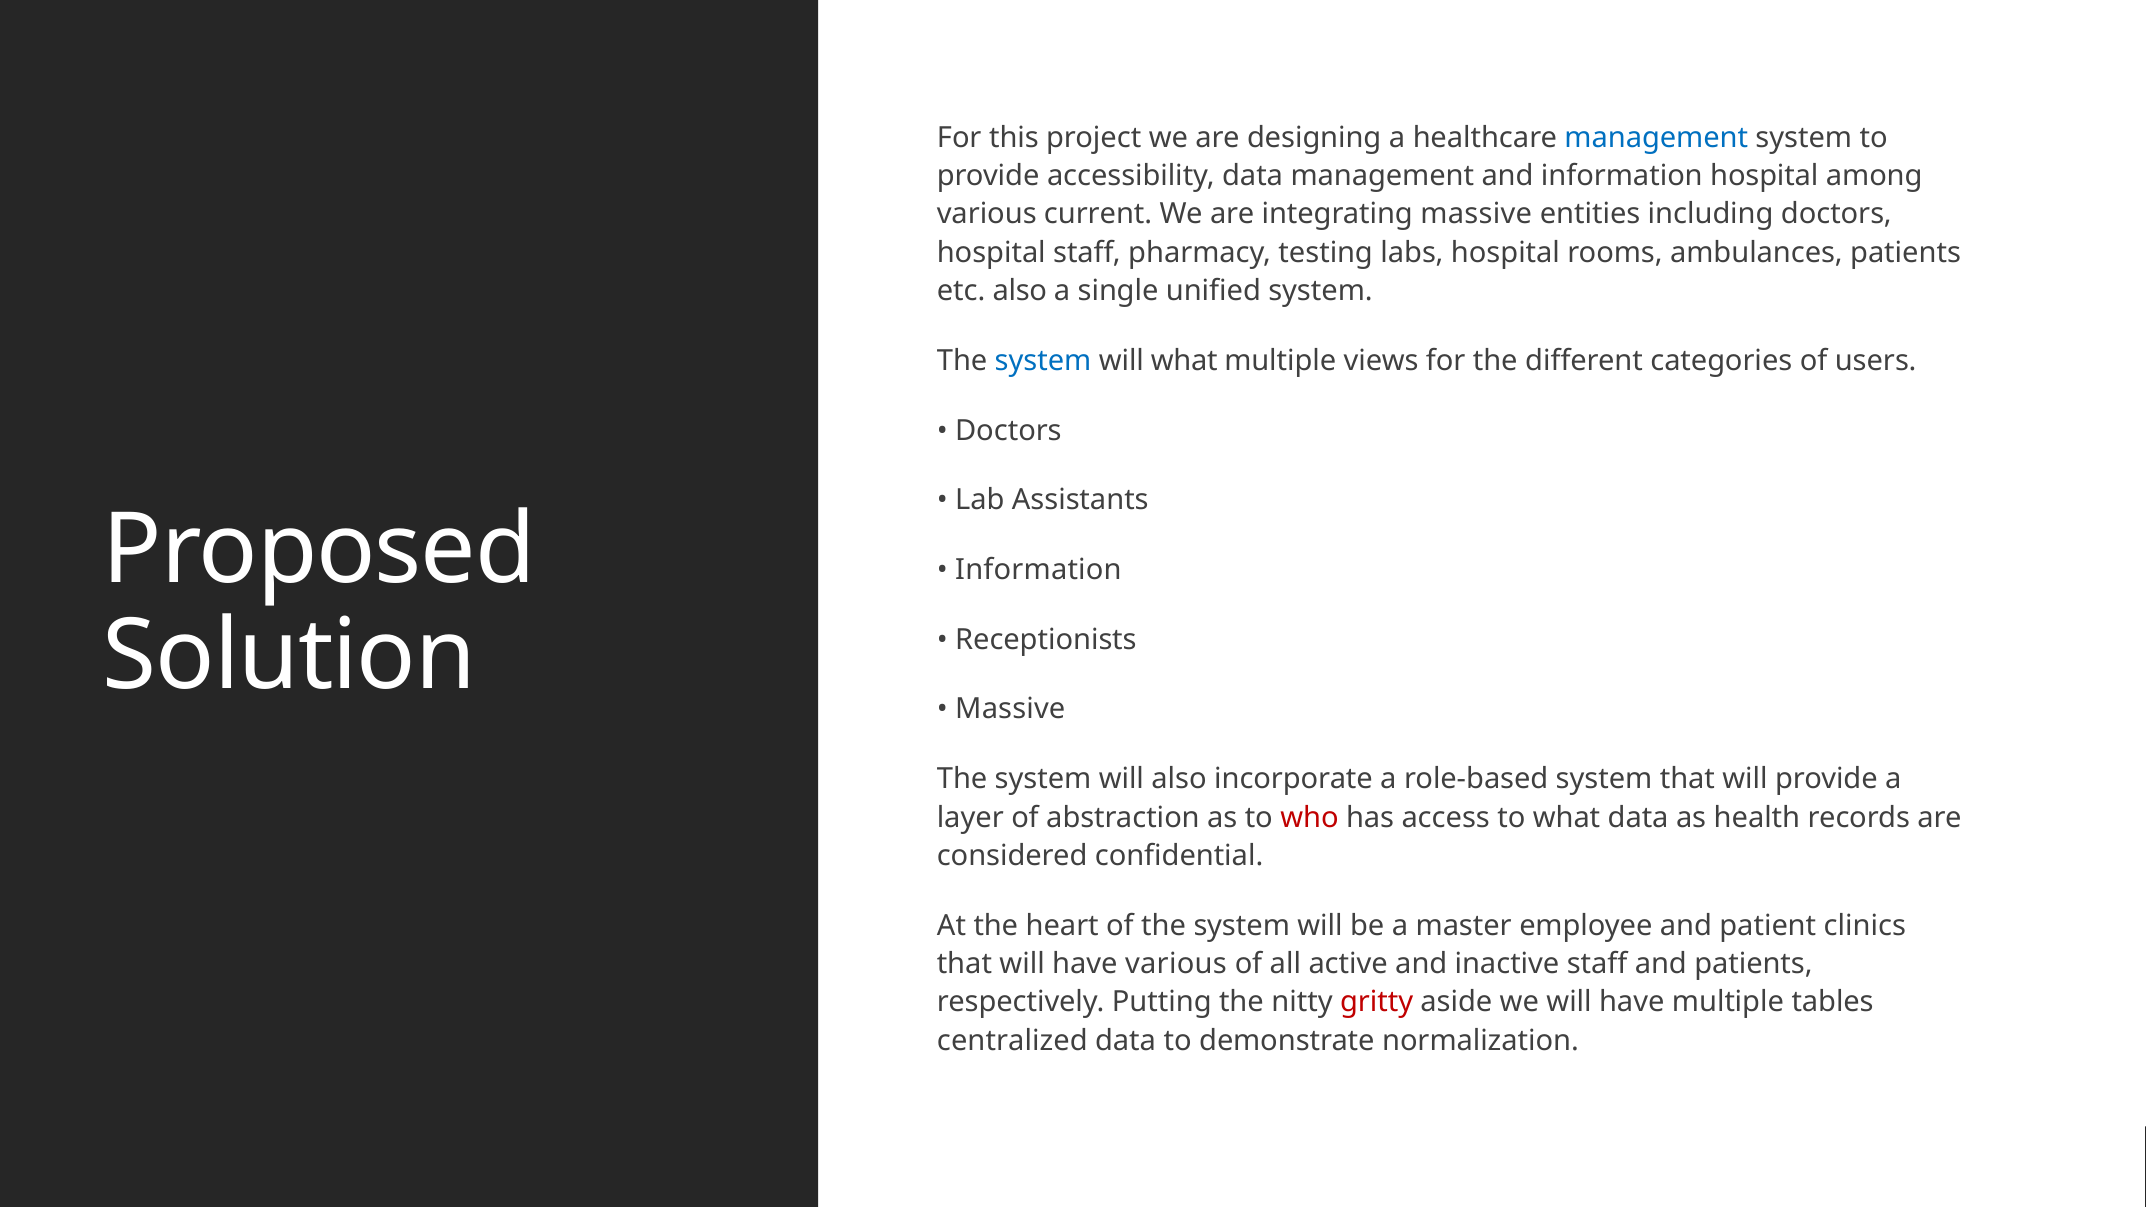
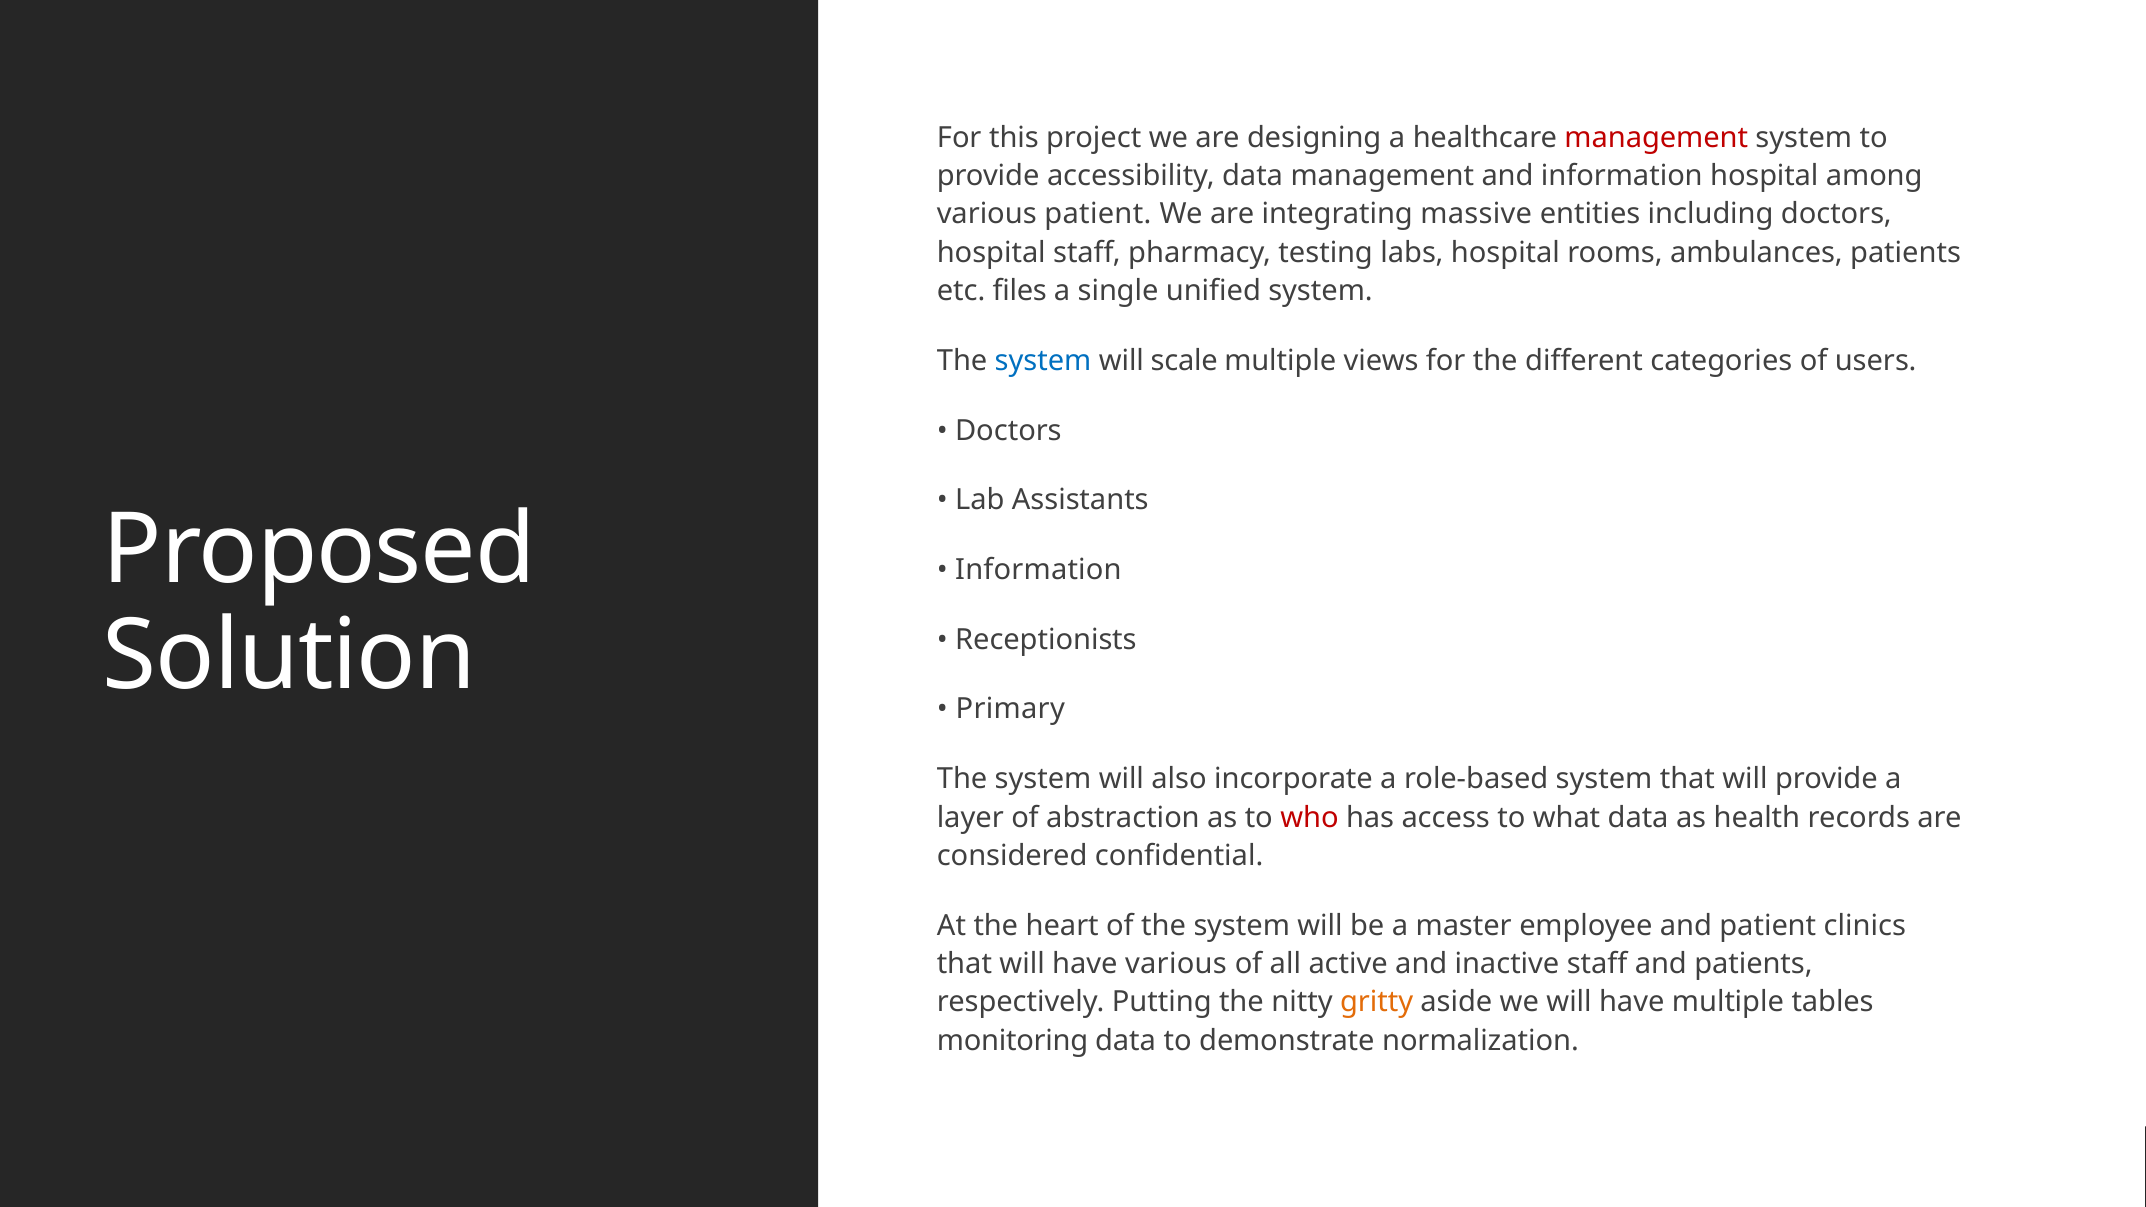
management at (1656, 138) colour: blue -> red
various current: current -> patient
etc also: also -> files
will what: what -> scale
Massive at (1010, 709): Massive -> Primary
gritty colour: red -> orange
centralized: centralized -> monitoring
